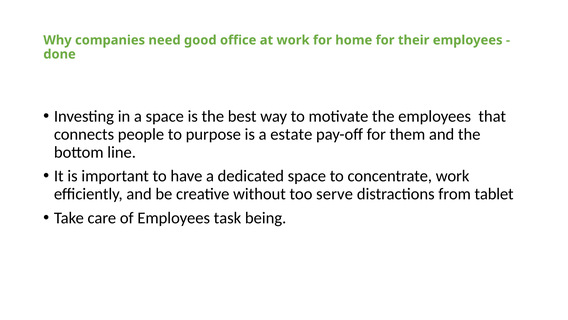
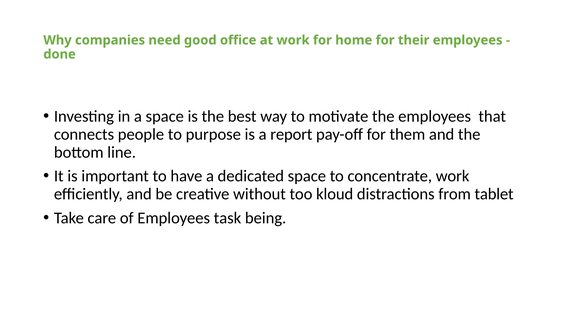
estate: estate -> report
serve: serve -> kloud
